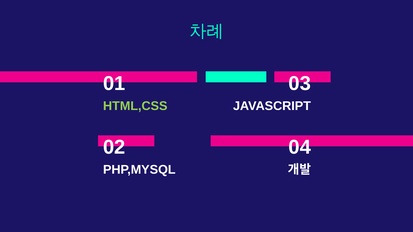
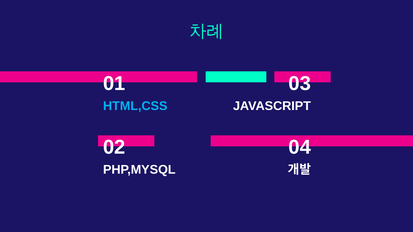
HTML,CSS colour: light green -> light blue
